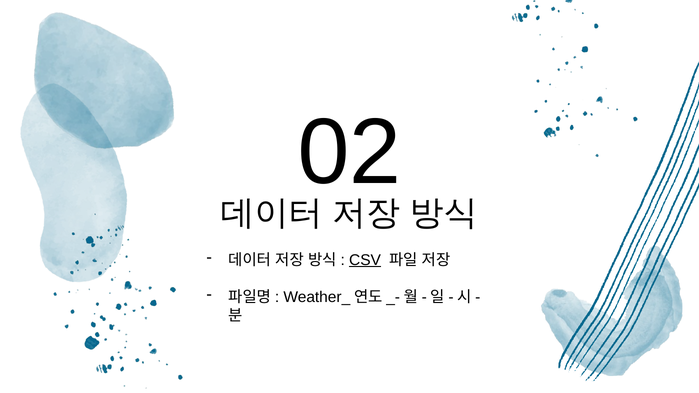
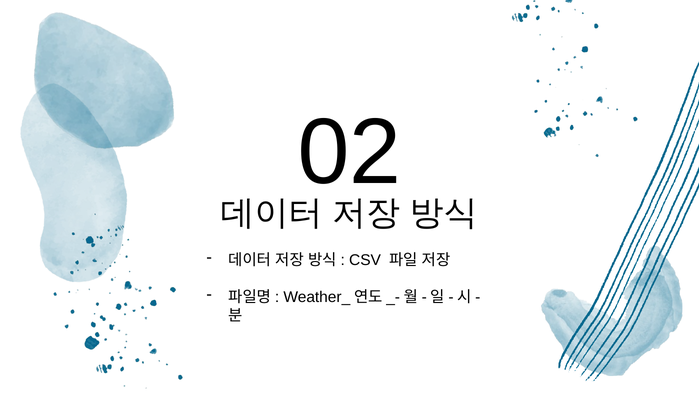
CSV underline: present -> none
